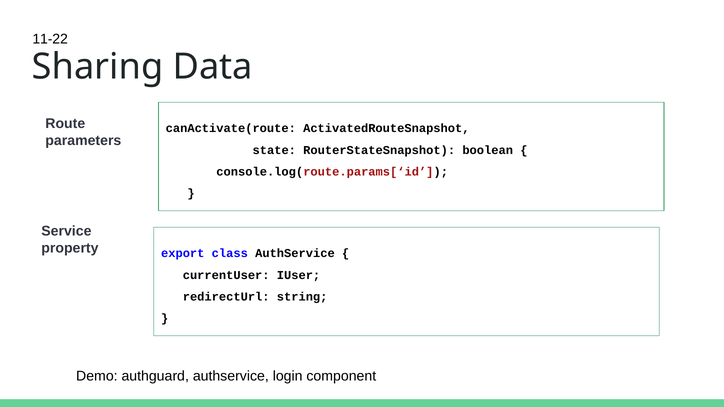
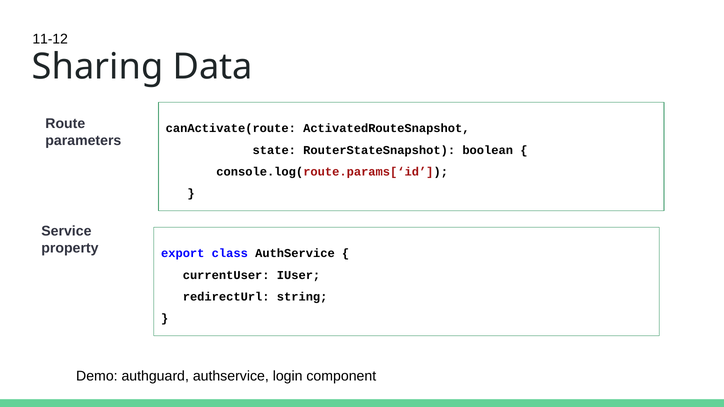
11-22: 11-22 -> 11-12
